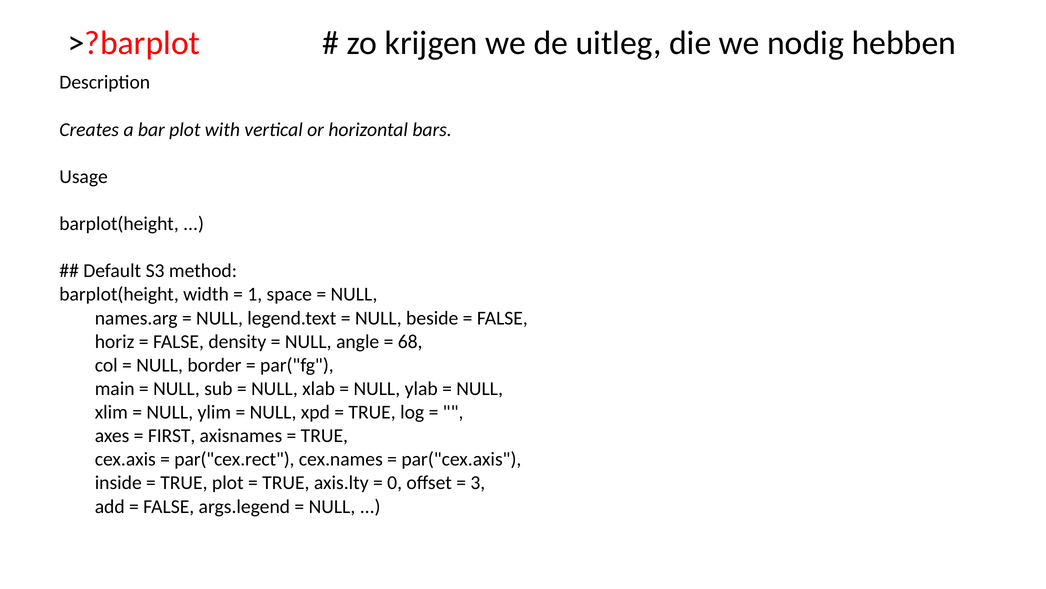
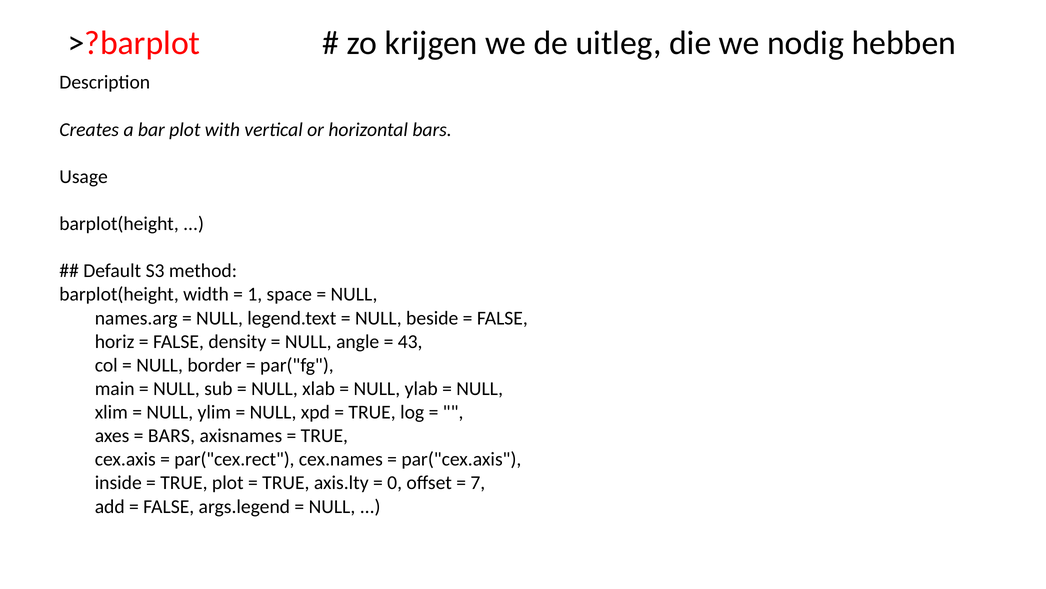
68: 68 -> 43
FIRST at (172, 435): FIRST -> BARS
3: 3 -> 7
